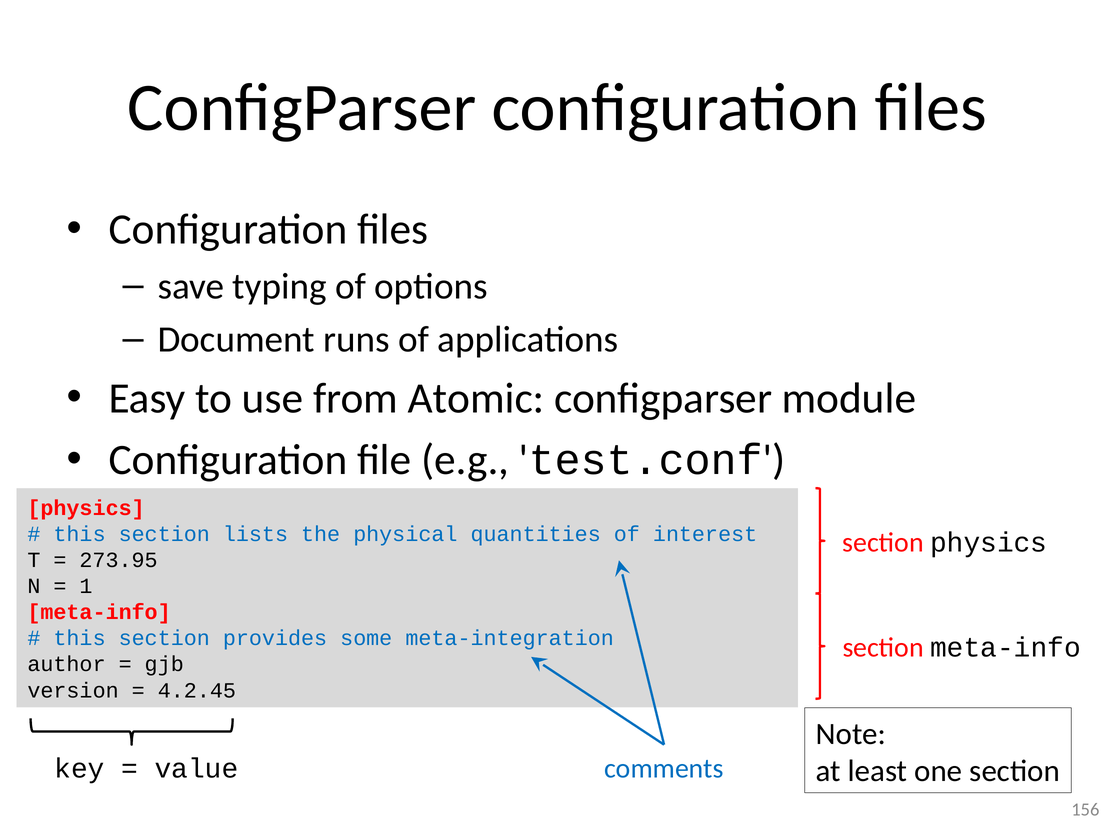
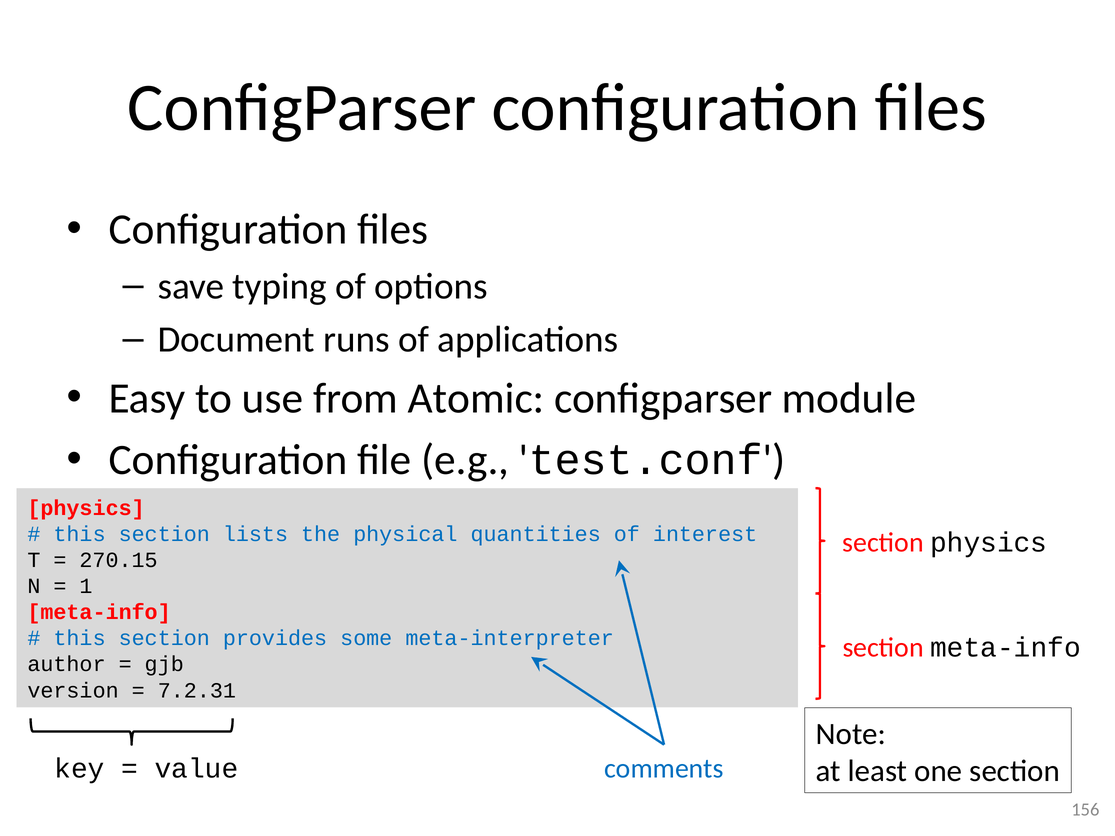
273.95: 273.95 -> 270.15
meta-integration: meta-integration -> meta-interpreter
4.2.45: 4.2.45 -> 7.2.31
